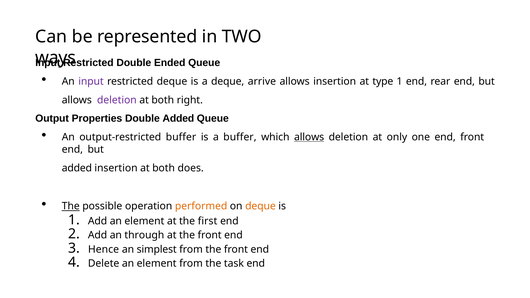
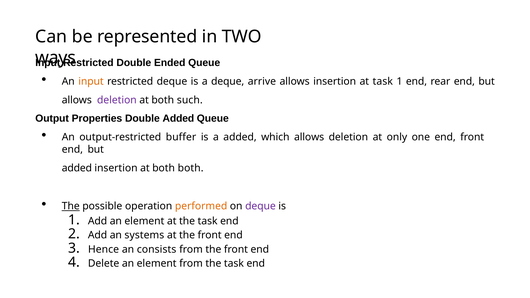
input at (91, 82) colour: purple -> orange
at type: type -> task
right: right -> such
a buffer: buffer -> added
allows at (309, 137) underline: present -> none
both does: does -> both
deque at (260, 206) colour: orange -> purple
at the first: first -> task
through: through -> systems
simplest: simplest -> consists
